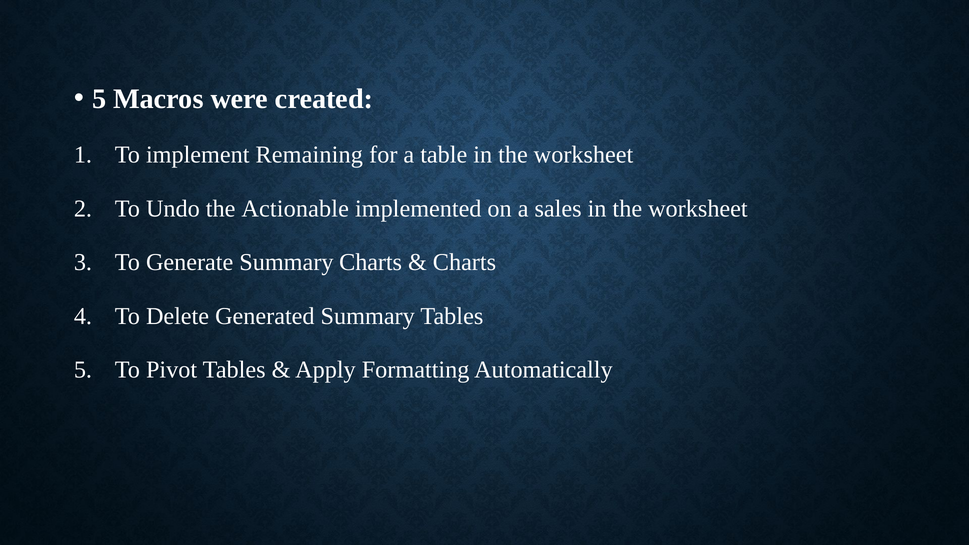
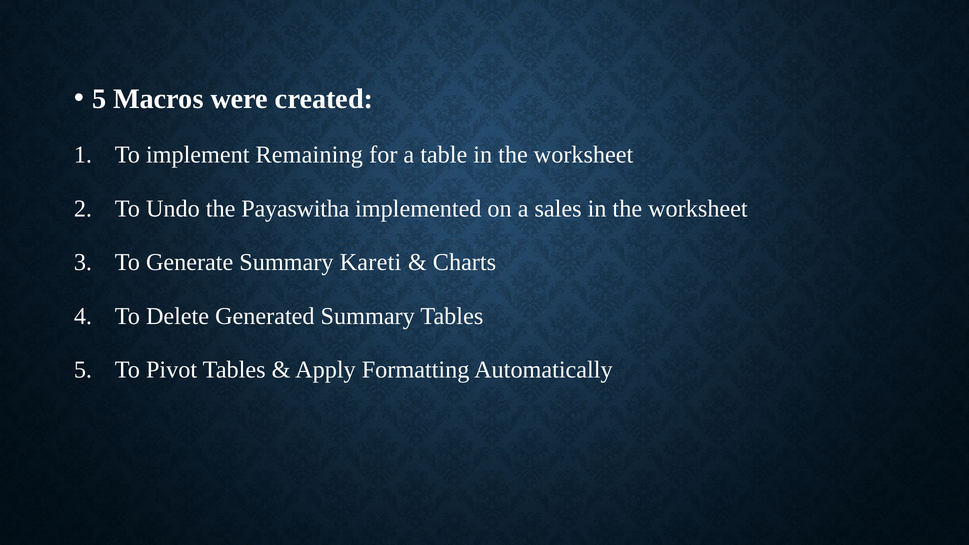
Actionable: Actionable -> Payaswitha
Summary Charts: Charts -> Kareti
